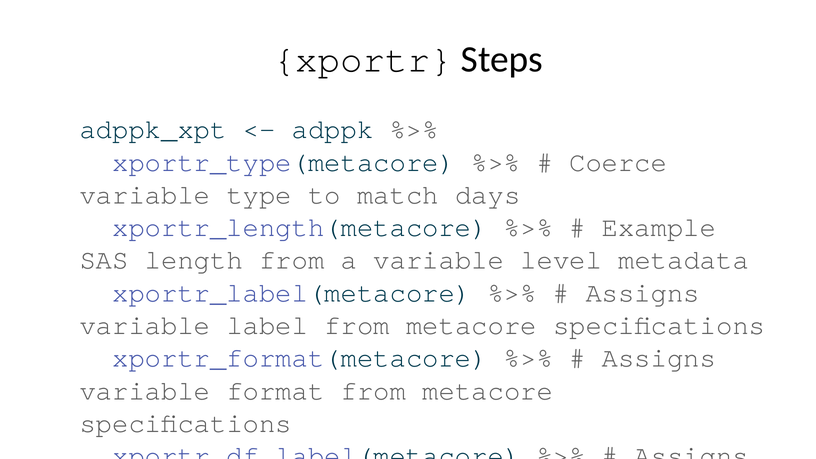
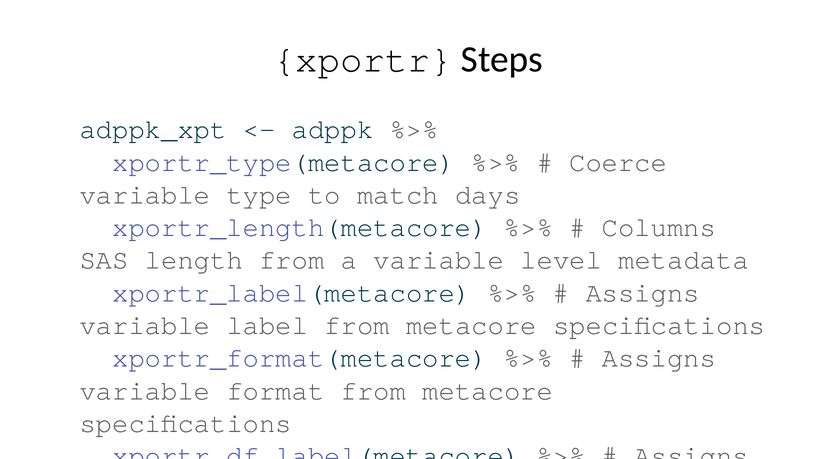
Example: Example -> Columns
